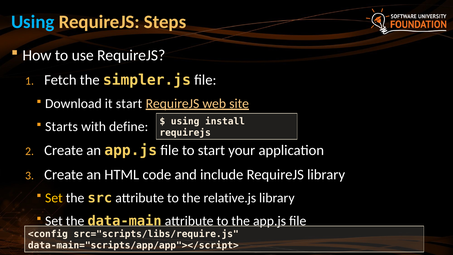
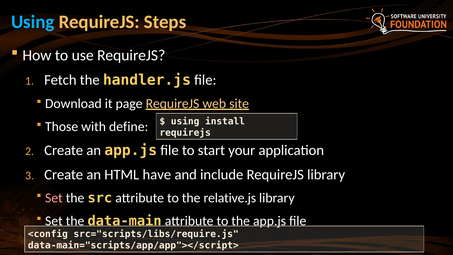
simpler.js: simpler.js -> handler.js
it start: start -> page
Starts: Starts -> Those
code: code -> have
Set at (54, 198) colour: yellow -> pink
